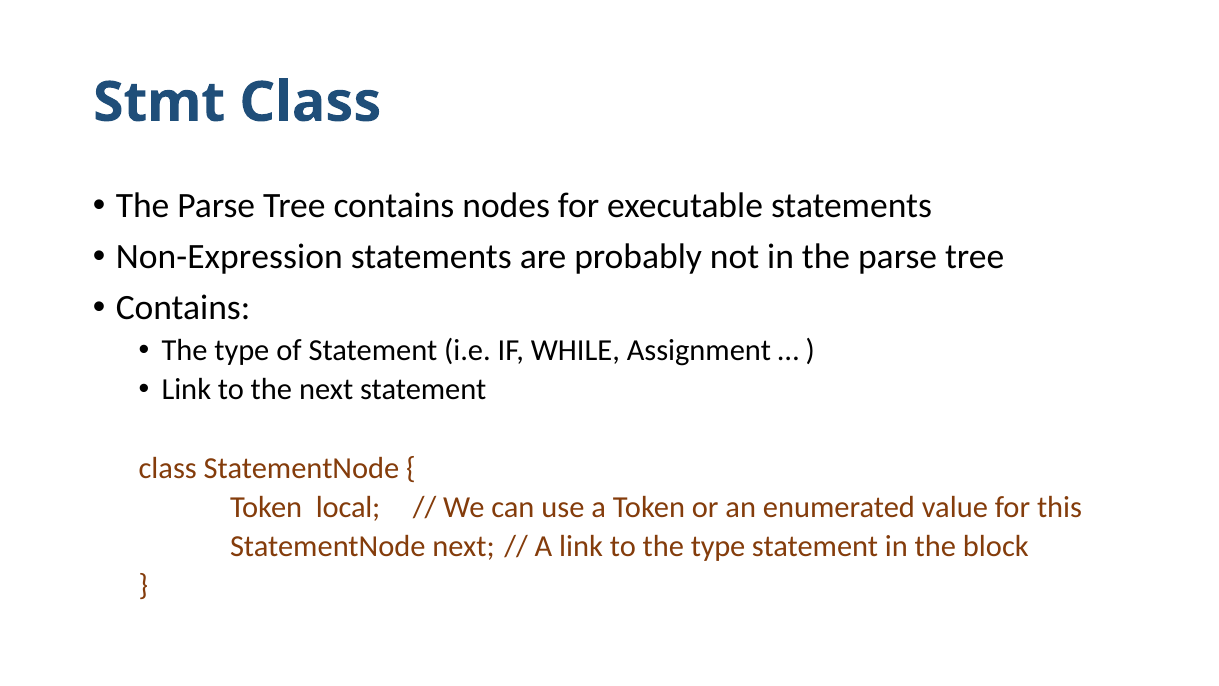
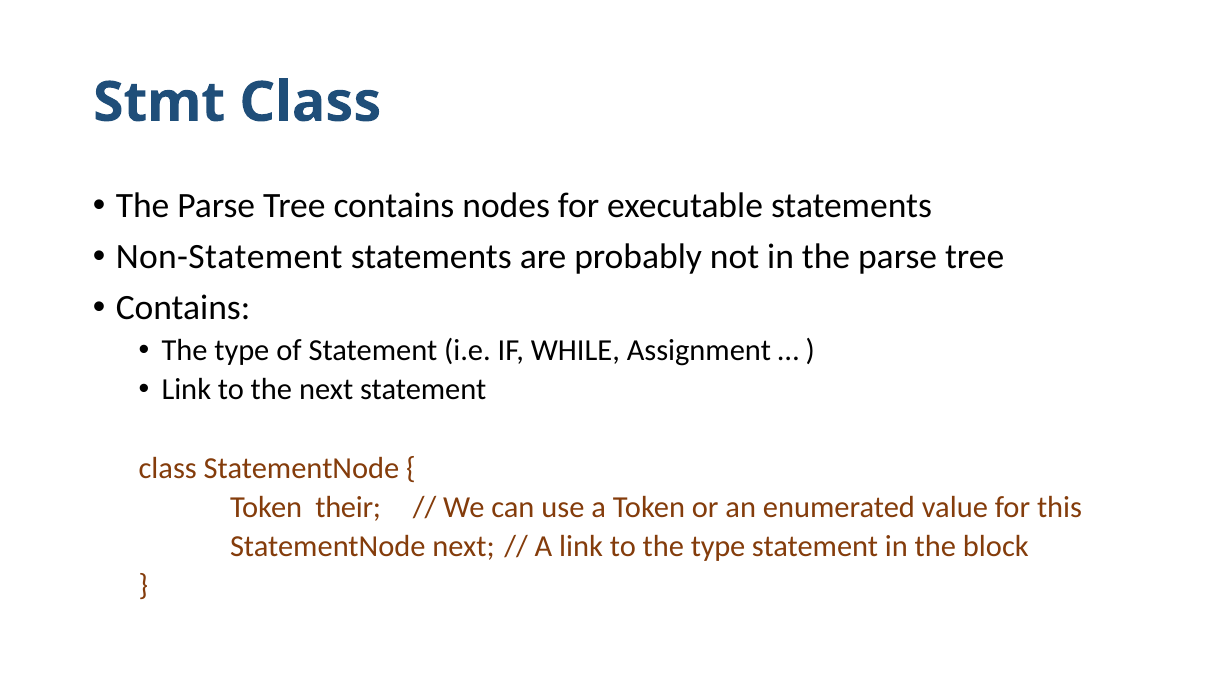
Non-Expression: Non-Expression -> Non-Statement
local: local -> their
